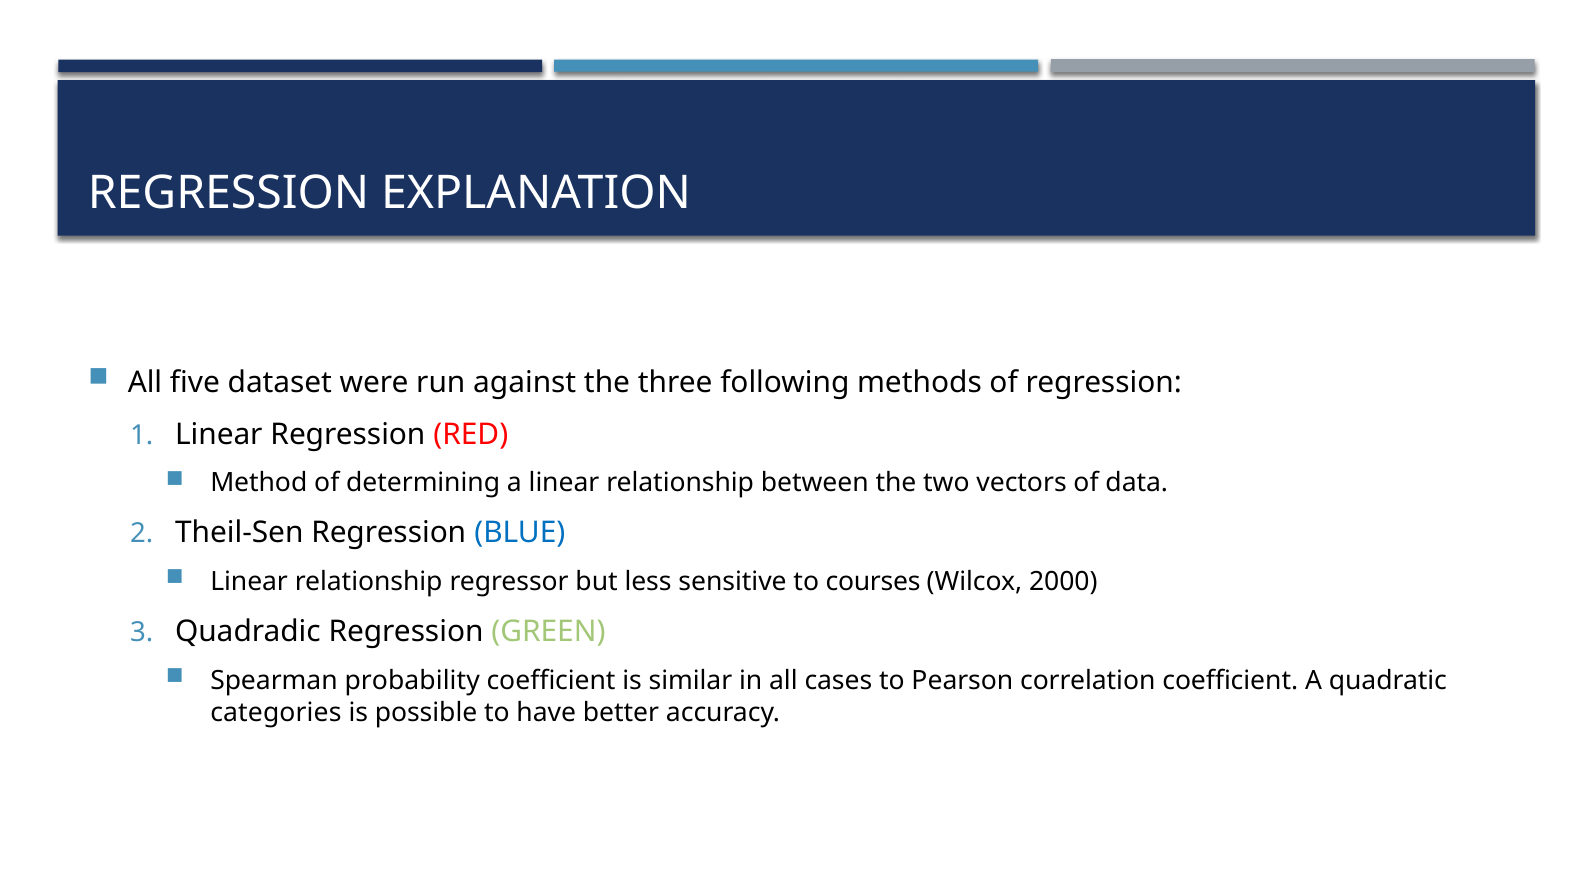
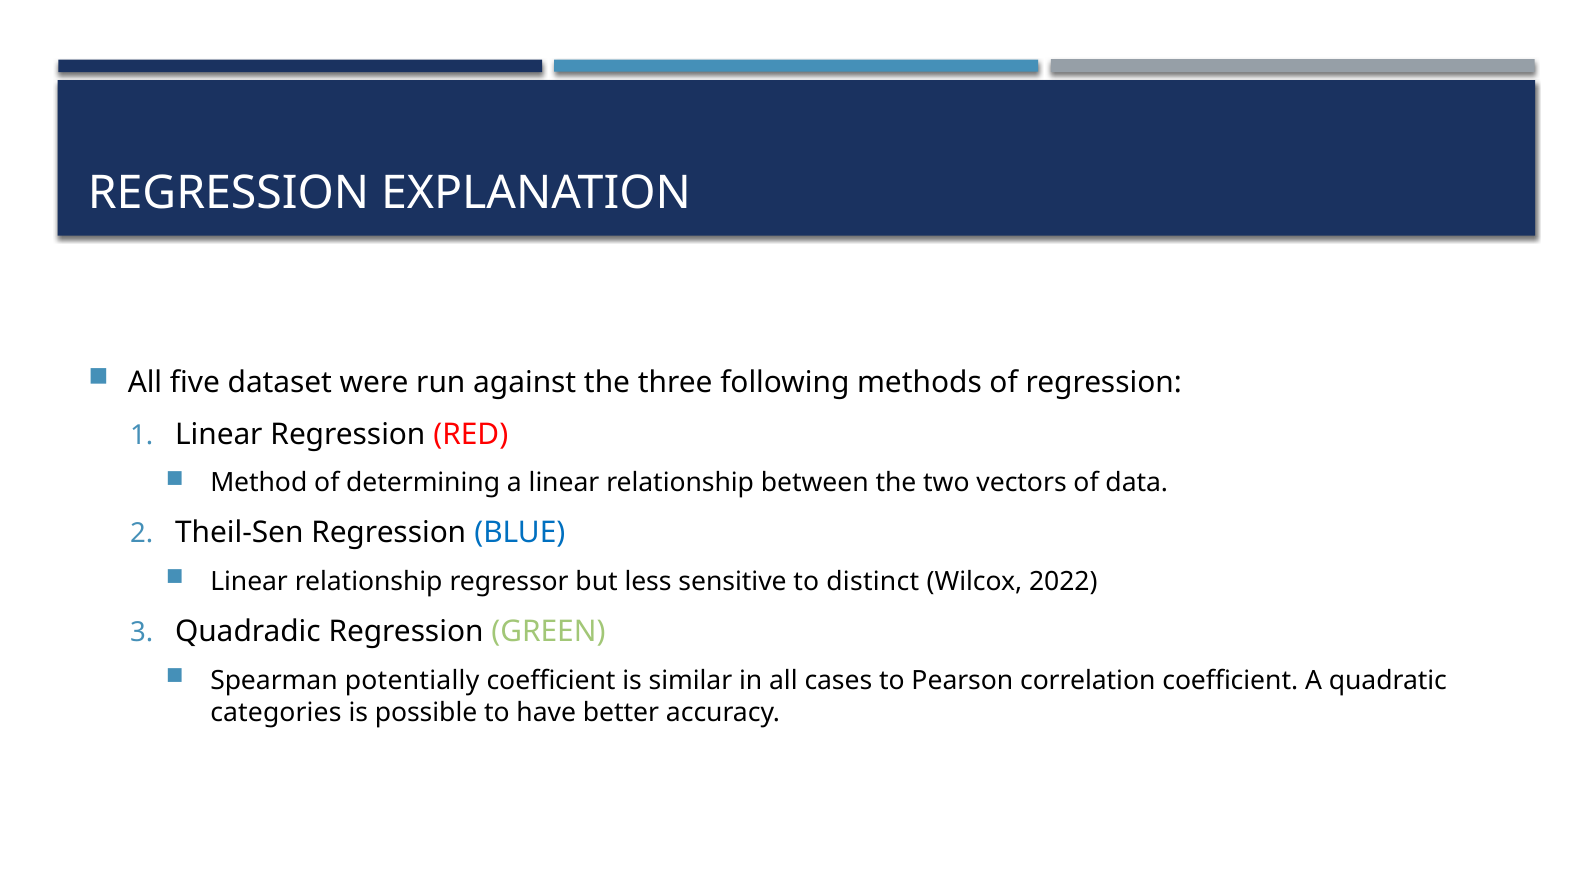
courses: courses -> distinct
2000: 2000 -> 2022
probability: probability -> potentially
